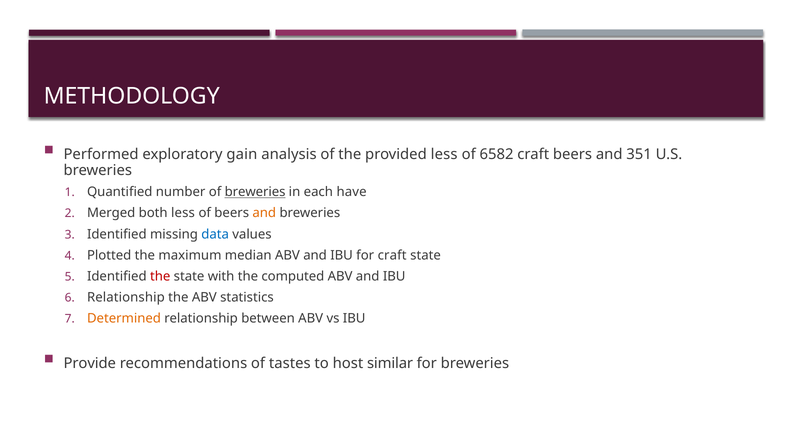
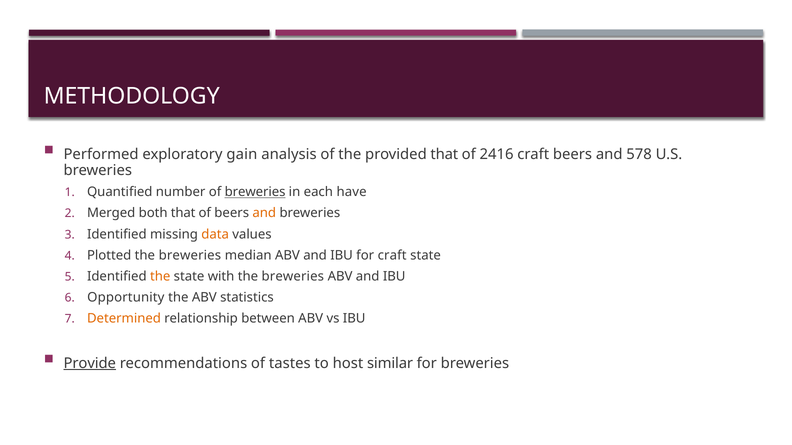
provided less: less -> that
6582: 6582 -> 2416
351: 351 -> 578
both less: less -> that
data colour: blue -> orange
Plotted the maximum: maximum -> breweries
the at (160, 277) colour: red -> orange
with the computed: computed -> breweries
Relationship at (126, 298): Relationship -> Opportunity
Provide underline: none -> present
